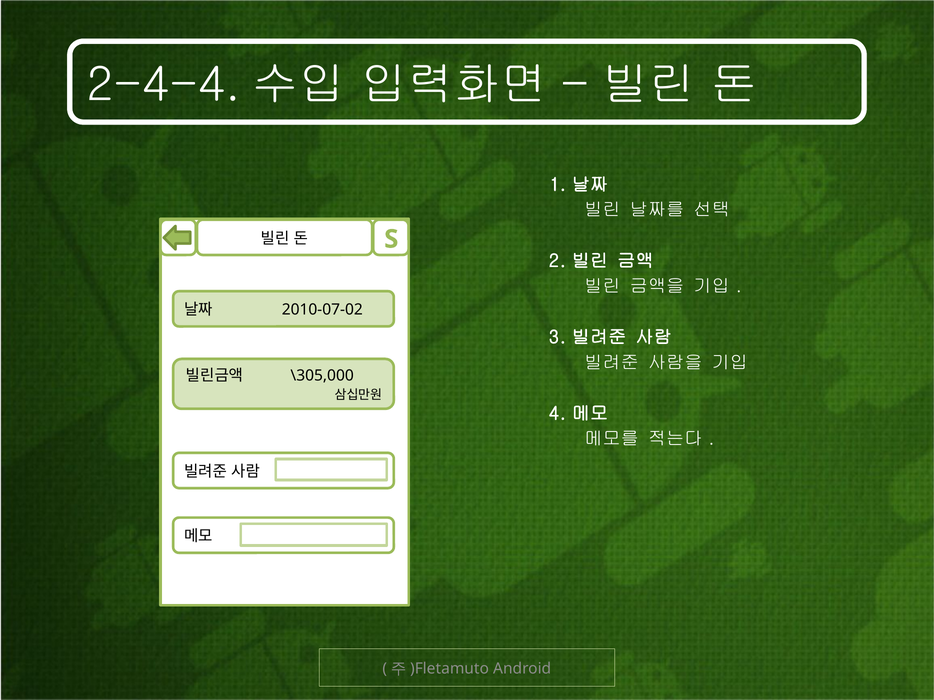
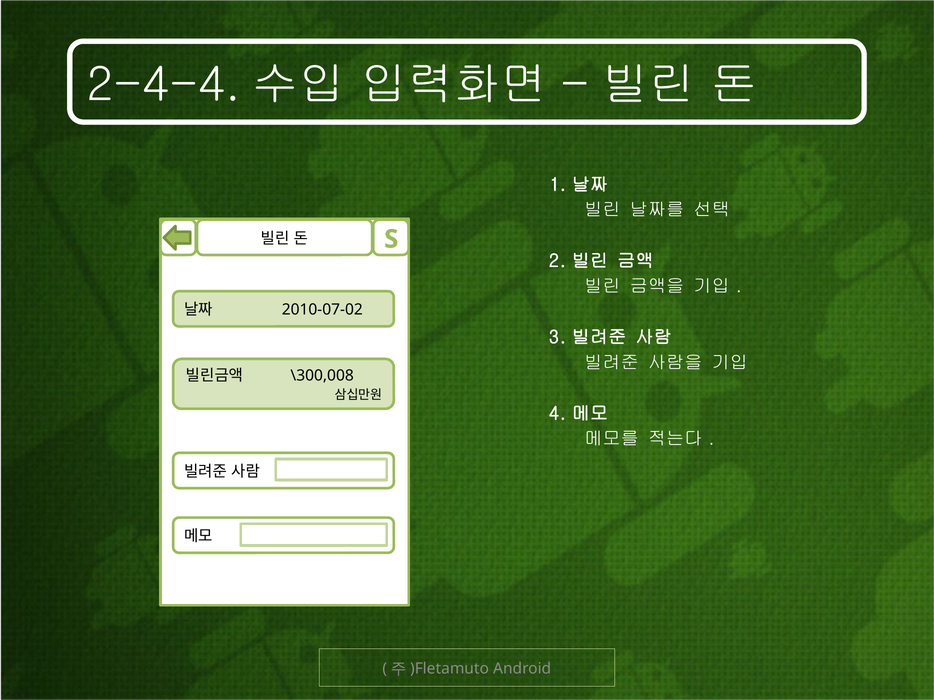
\305,000: \305,000 -> \300,008
